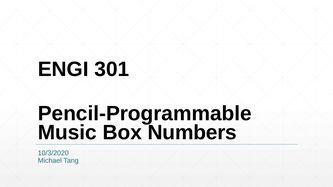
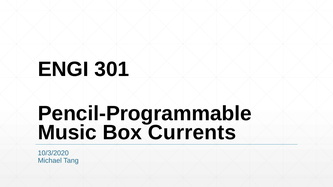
Numbers: Numbers -> Currents
